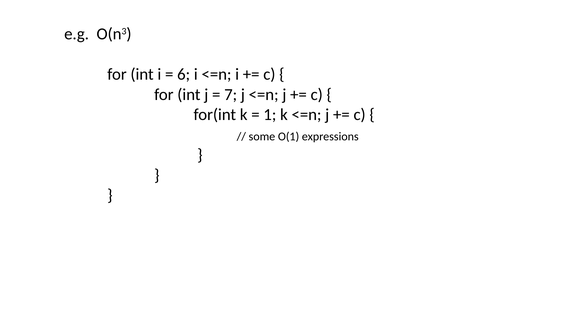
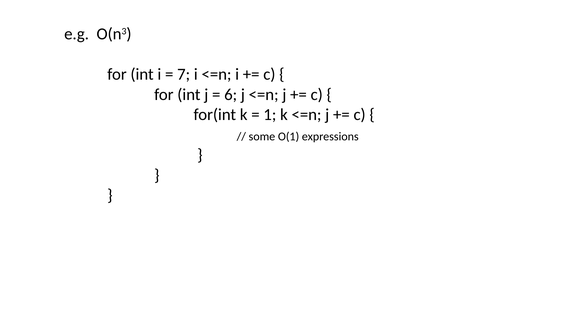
6: 6 -> 7
7: 7 -> 6
